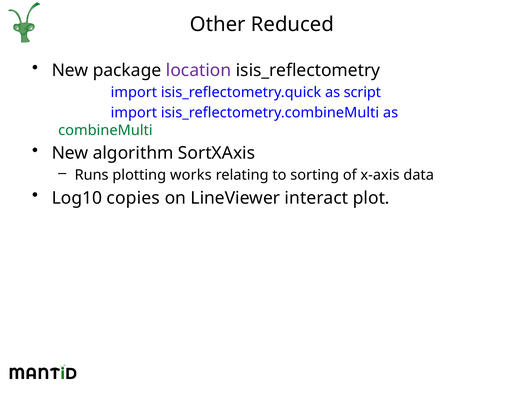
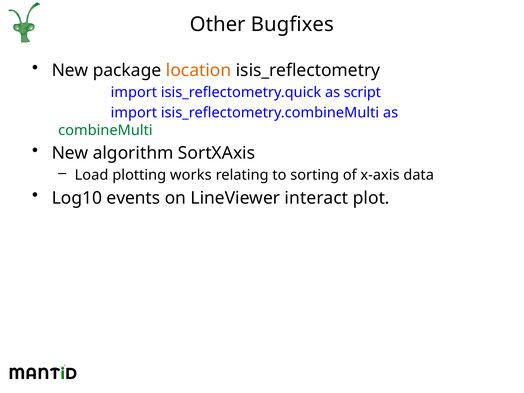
Reduced: Reduced -> Bugfixes
location colour: purple -> orange
Runs: Runs -> Load
copies: copies -> events
